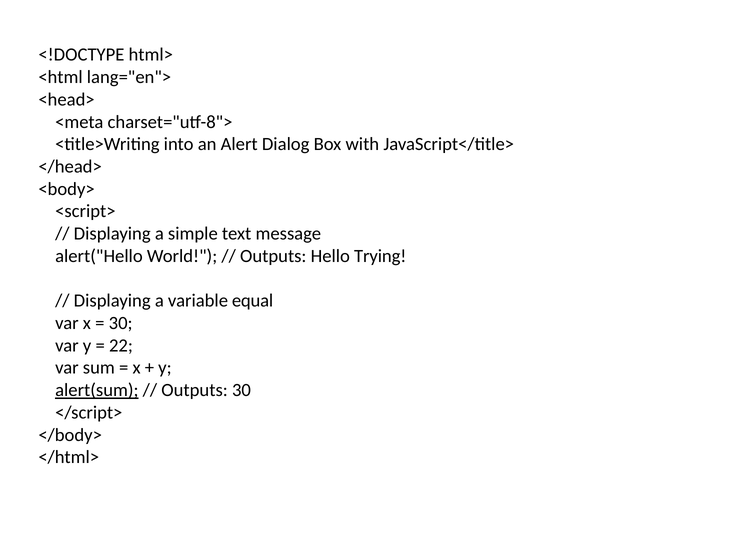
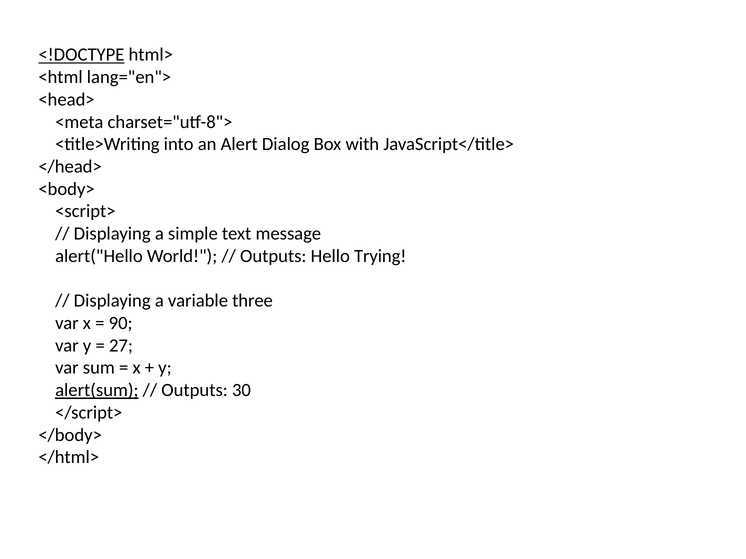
<!DOCTYPE underline: none -> present
equal: equal -> three
30 at (121, 323): 30 -> 90
22: 22 -> 27
